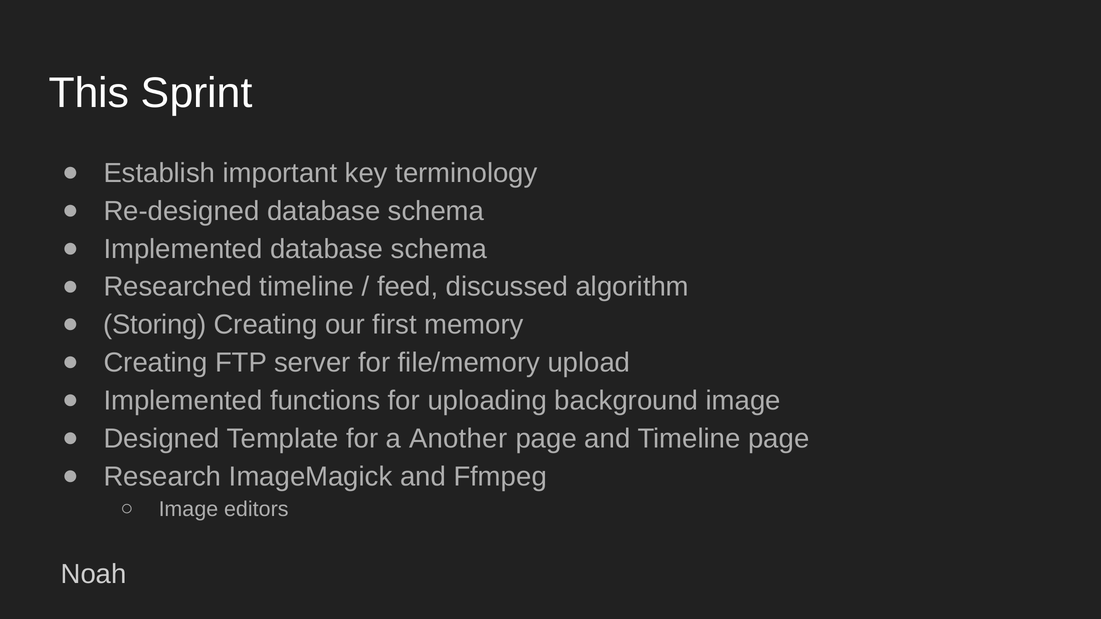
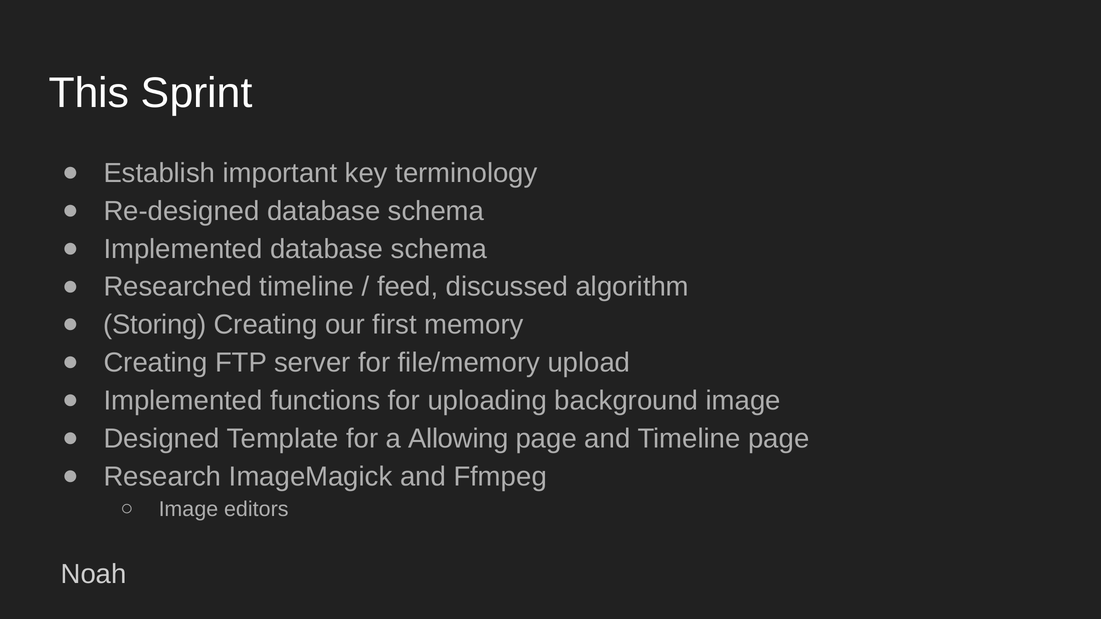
Another: Another -> Allowing
